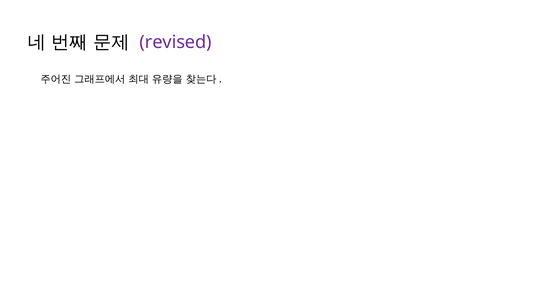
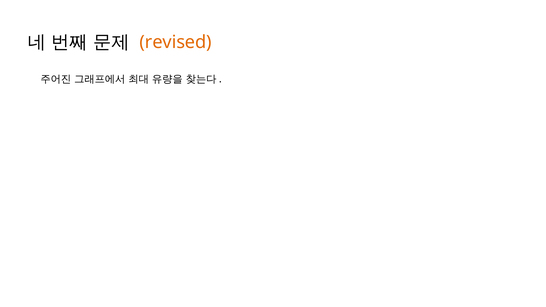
revised colour: purple -> orange
